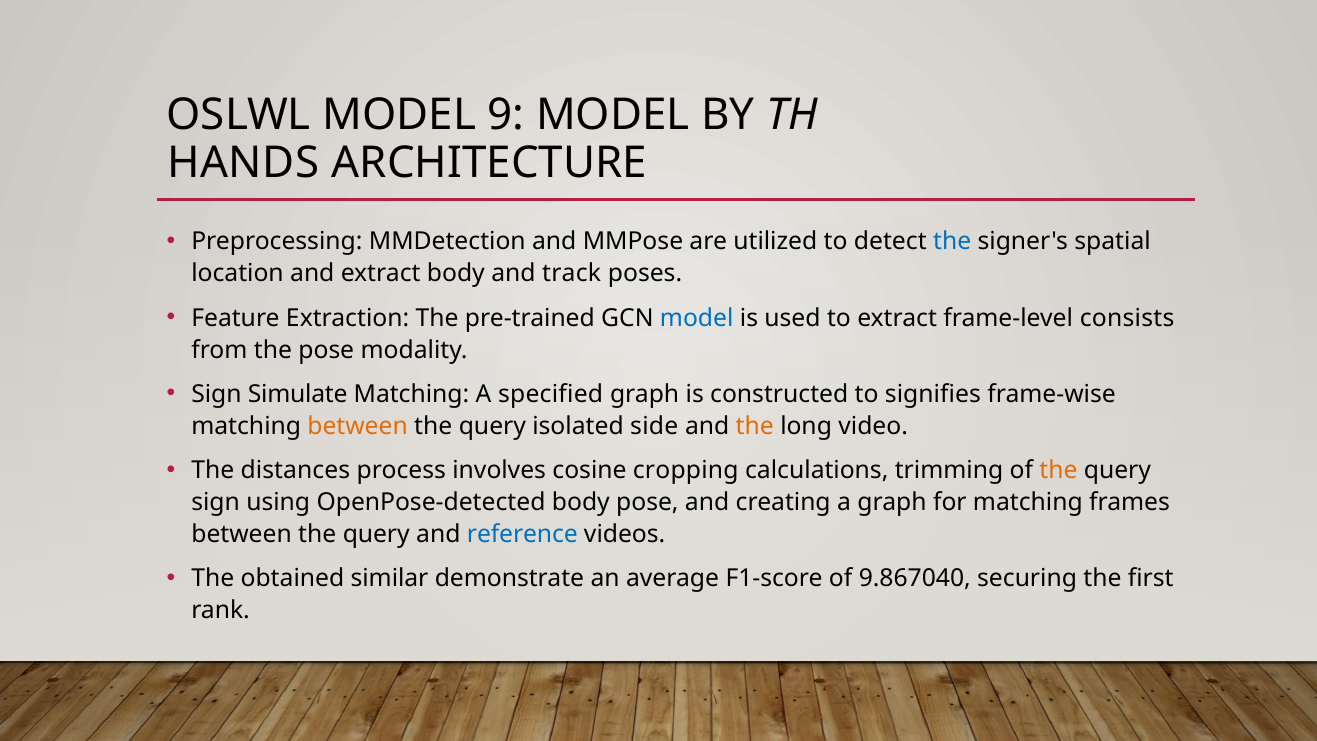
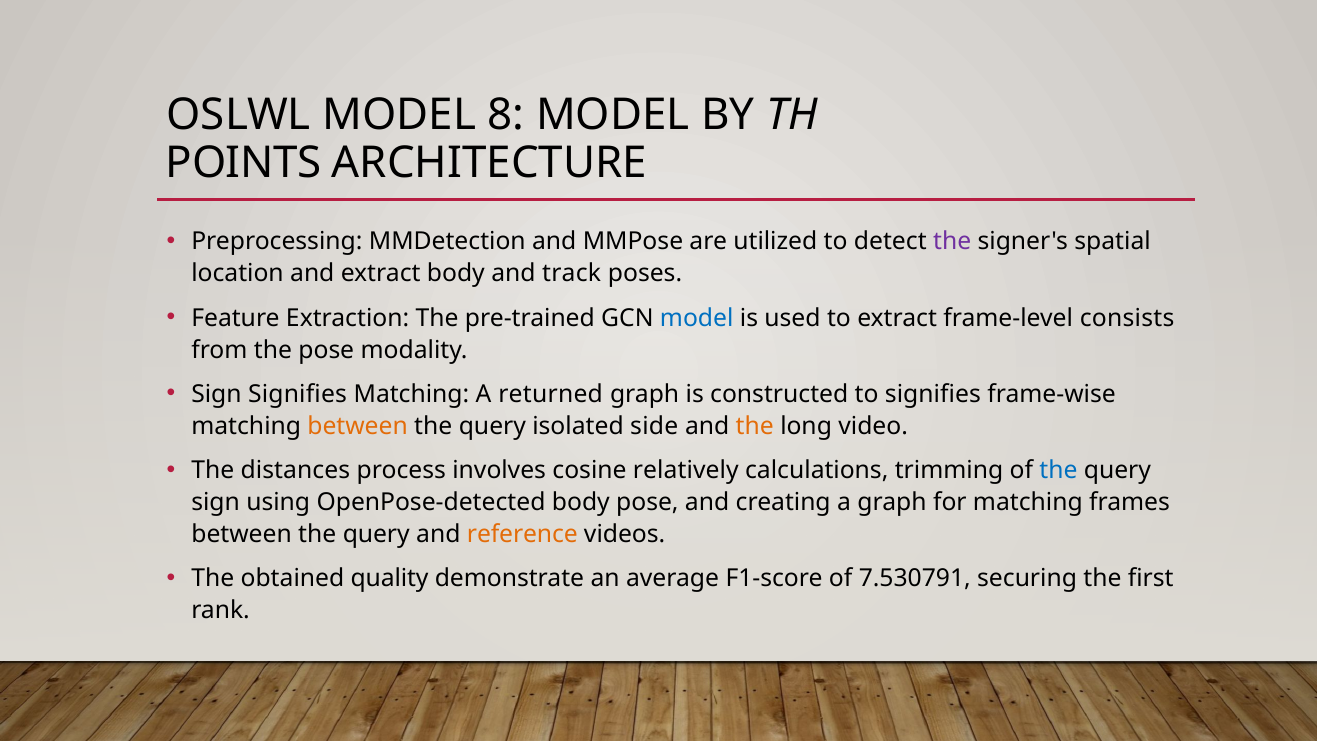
9: 9 -> 8
HANDS: HANDS -> POINTS
the at (952, 242) colour: blue -> purple
Sign Simulate: Simulate -> Signifies
specified: specified -> returned
cropping: cropping -> relatively
the at (1058, 470) colour: orange -> blue
reference colour: blue -> orange
similar: similar -> quality
9.867040: 9.867040 -> 7.530791
